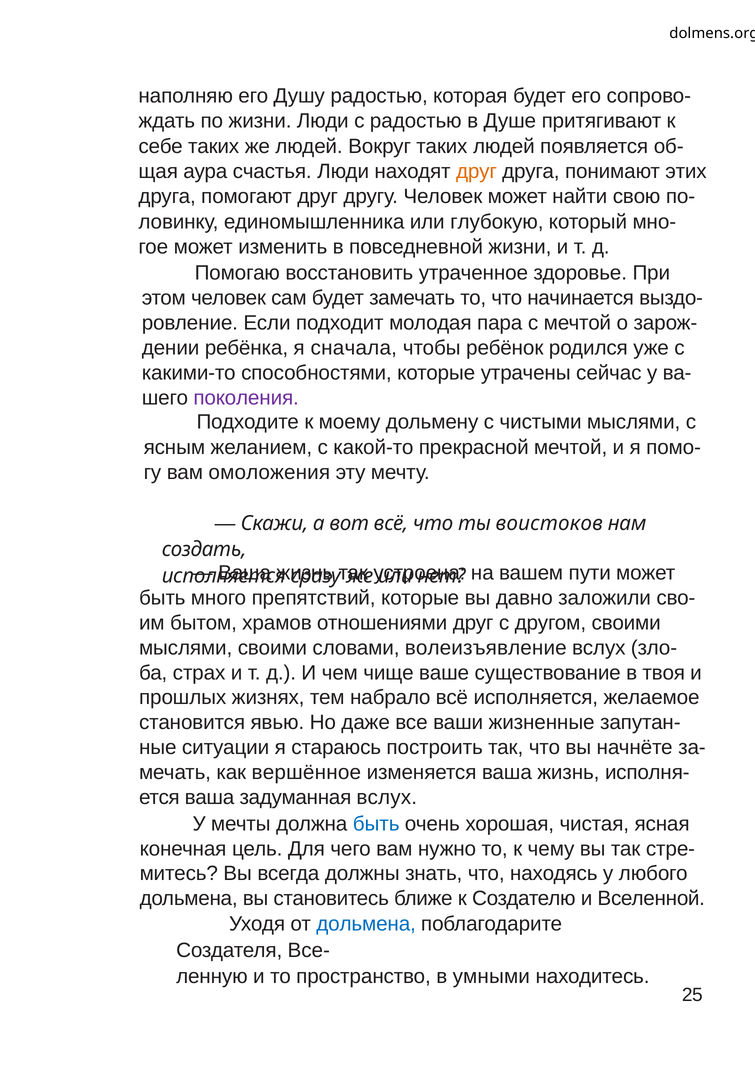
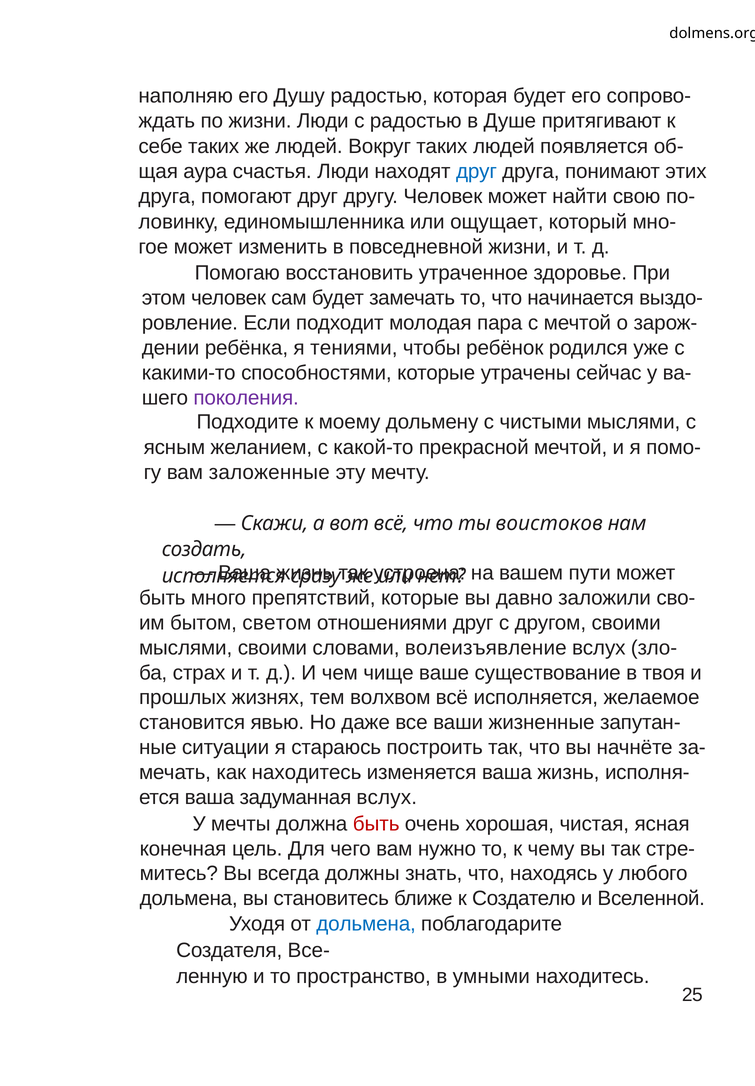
друг at (476, 172) colour: orange -> blue
глубокую: глубокую -> ощущает
сначала: сначала -> тениями
омоложения: омоложения -> заложенные
храмов: храмов -> светом
набрало: набрало -> волхвом
как вершённое: вершённое -> находитесь
быть at (376, 825) colour: blue -> red
